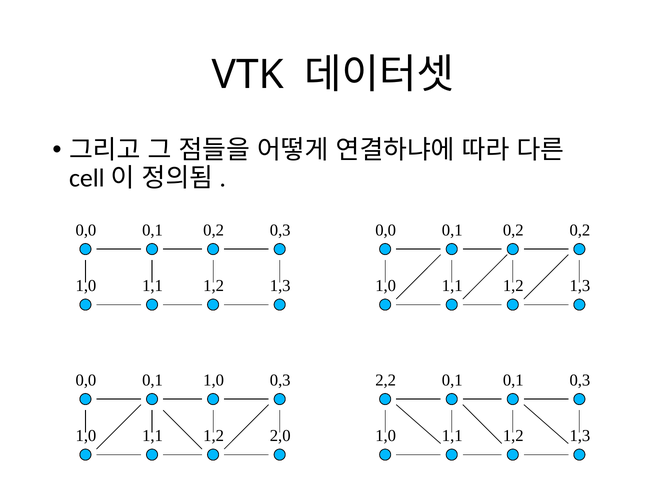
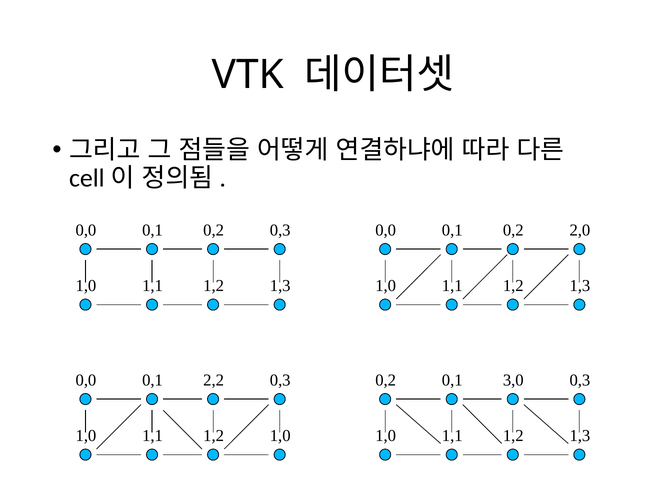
0,2 0,2: 0,2 -> 2,0
0,1 1,0: 1,0 -> 2,2
2,2 at (386, 380): 2,2 -> 0,2
0,1 0,1: 0,1 -> 3,0
1,2 2,0: 2,0 -> 1,0
